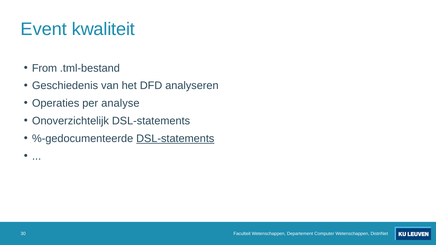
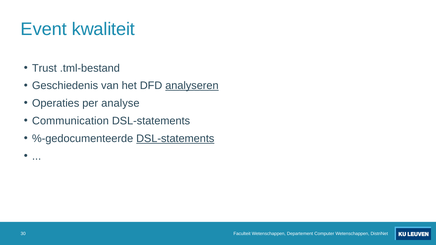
From: From -> Trust
analyseren underline: none -> present
Onoverzichtelijk: Onoverzichtelijk -> Communication
